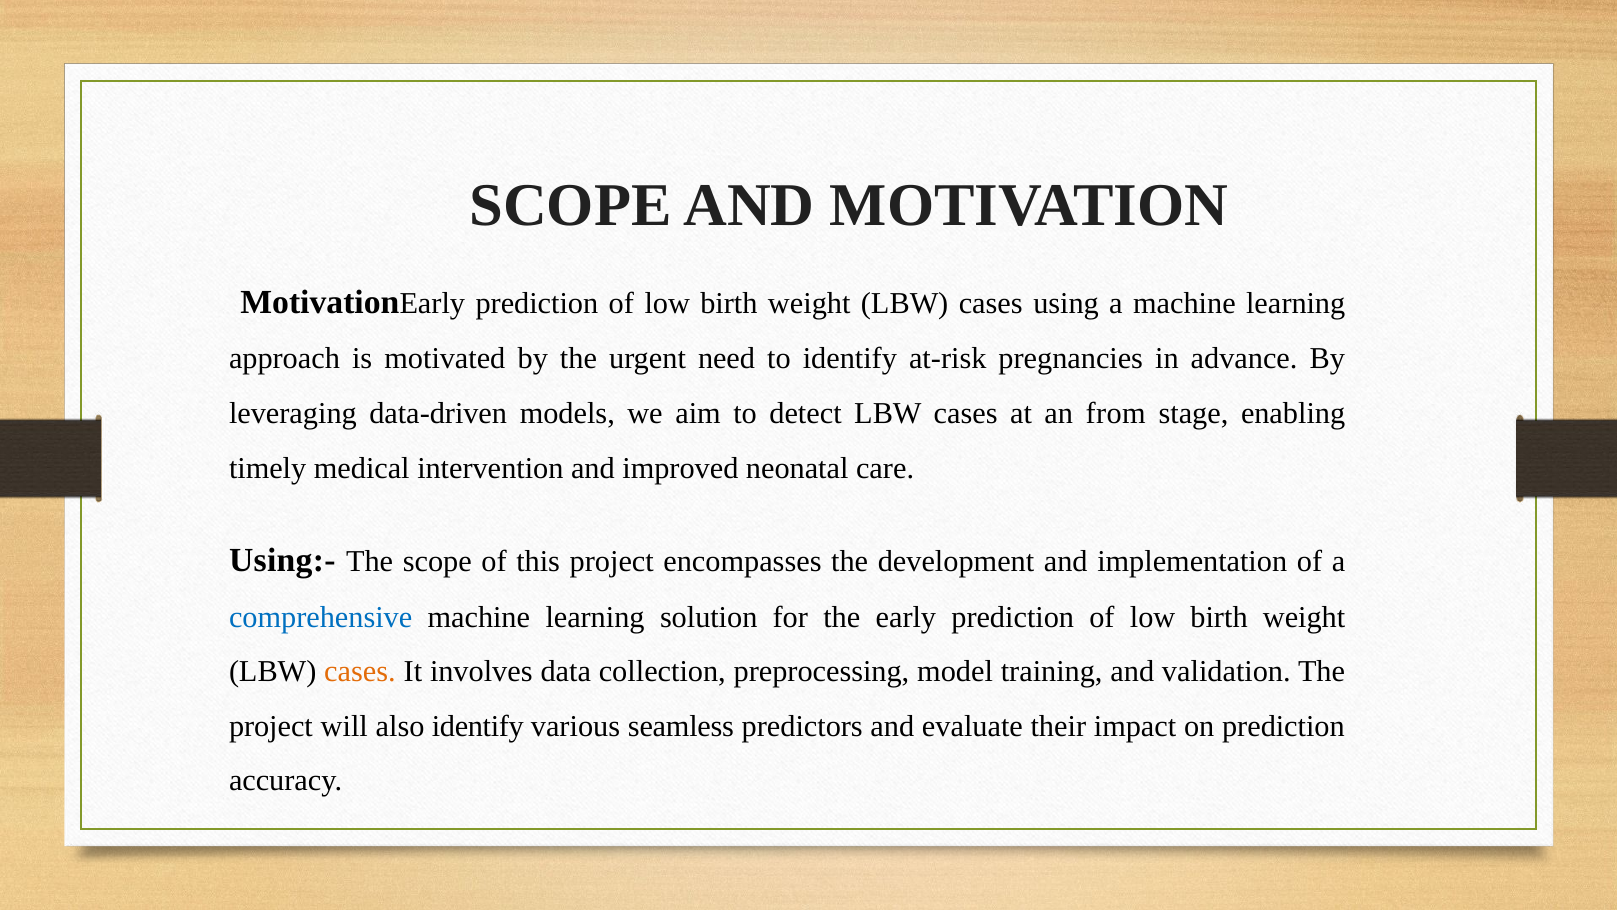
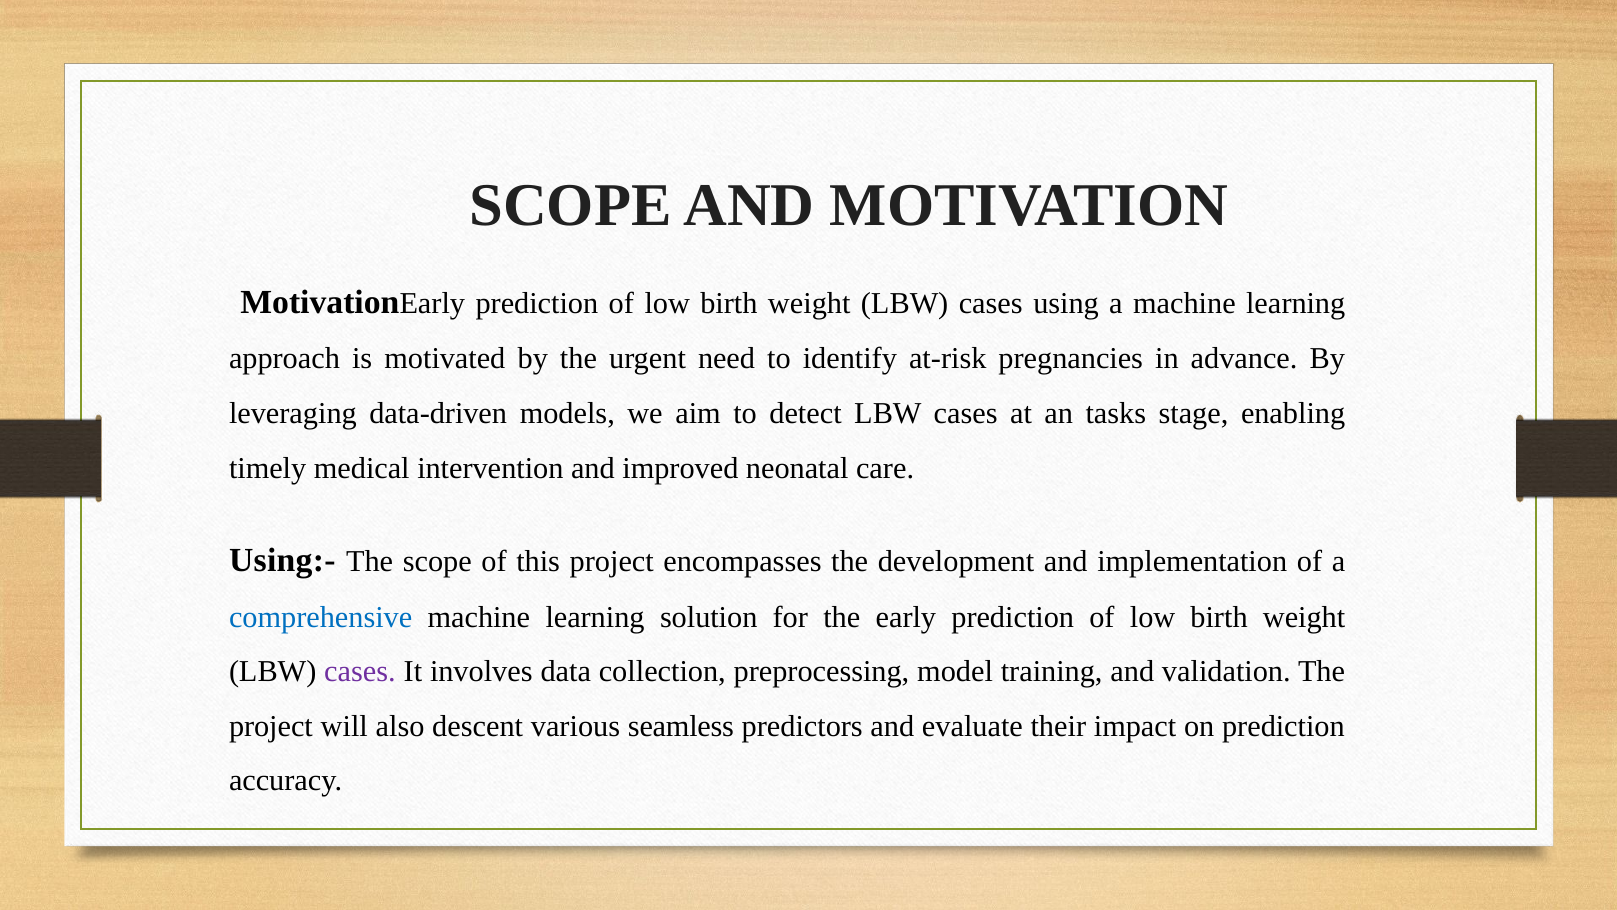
from: from -> tasks
cases at (360, 671) colour: orange -> purple
also identify: identify -> descent
